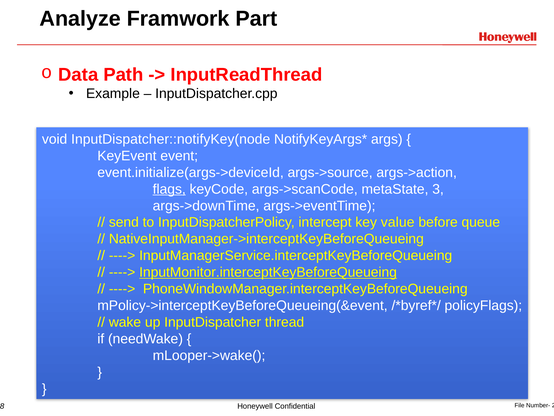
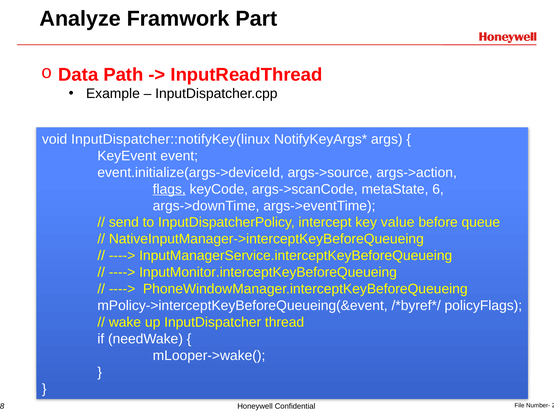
InputDispatcher::notifyKey(node: InputDispatcher::notifyKey(node -> InputDispatcher::notifyKey(linux
3: 3 -> 6
InputMonitor.interceptKeyBeforeQueueing underline: present -> none
